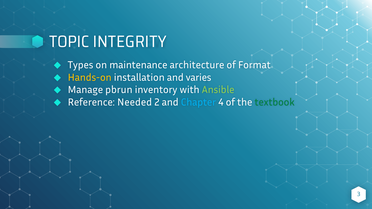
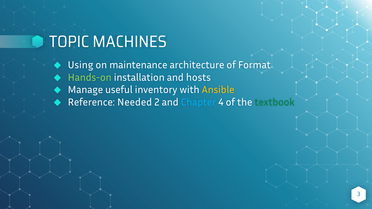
INTEGRITY: INTEGRITY -> MACHINES
Types: Types -> Using
Hands-on colour: yellow -> light green
varies: varies -> hosts
pbrun: pbrun -> useful
Ansible colour: light green -> yellow
